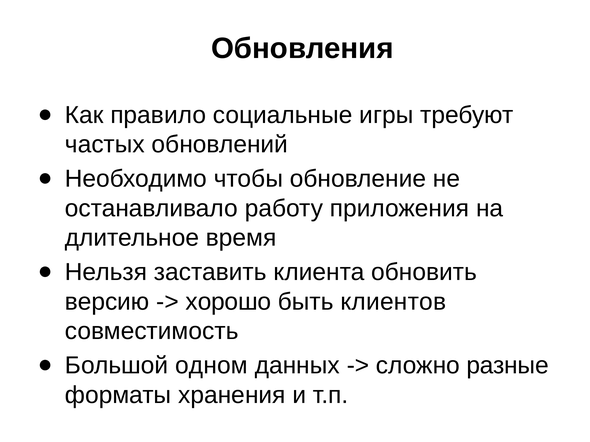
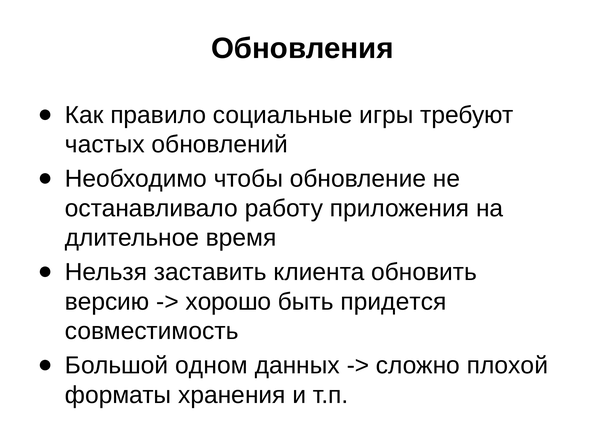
клиентов: клиентов -> придется
разные: разные -> плохой
